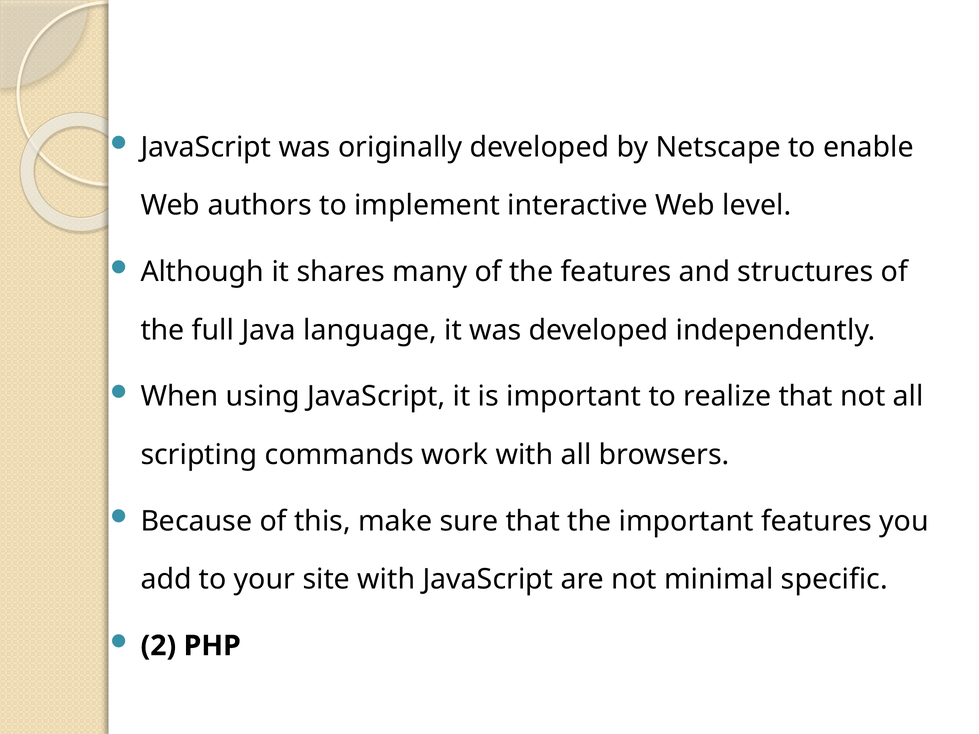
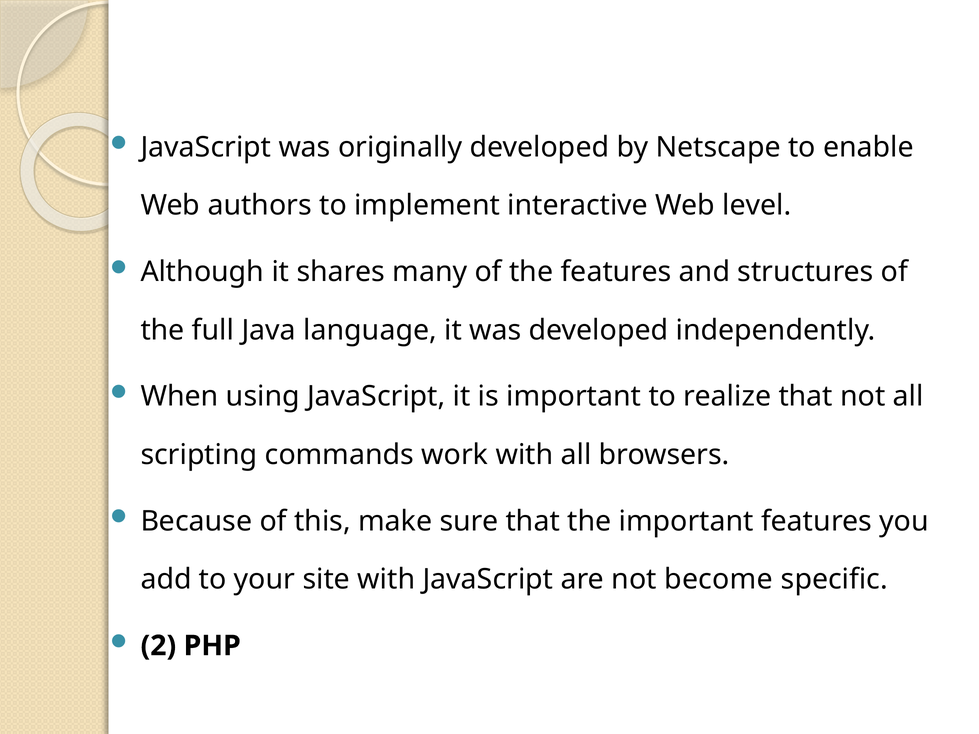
minimal: minimal -> become
